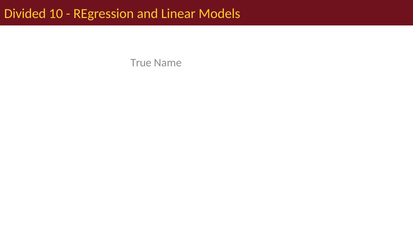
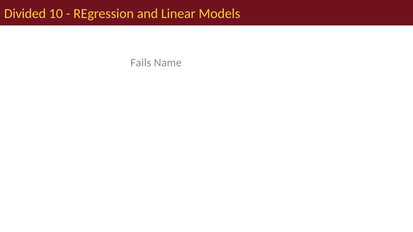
True: True -> Fails
